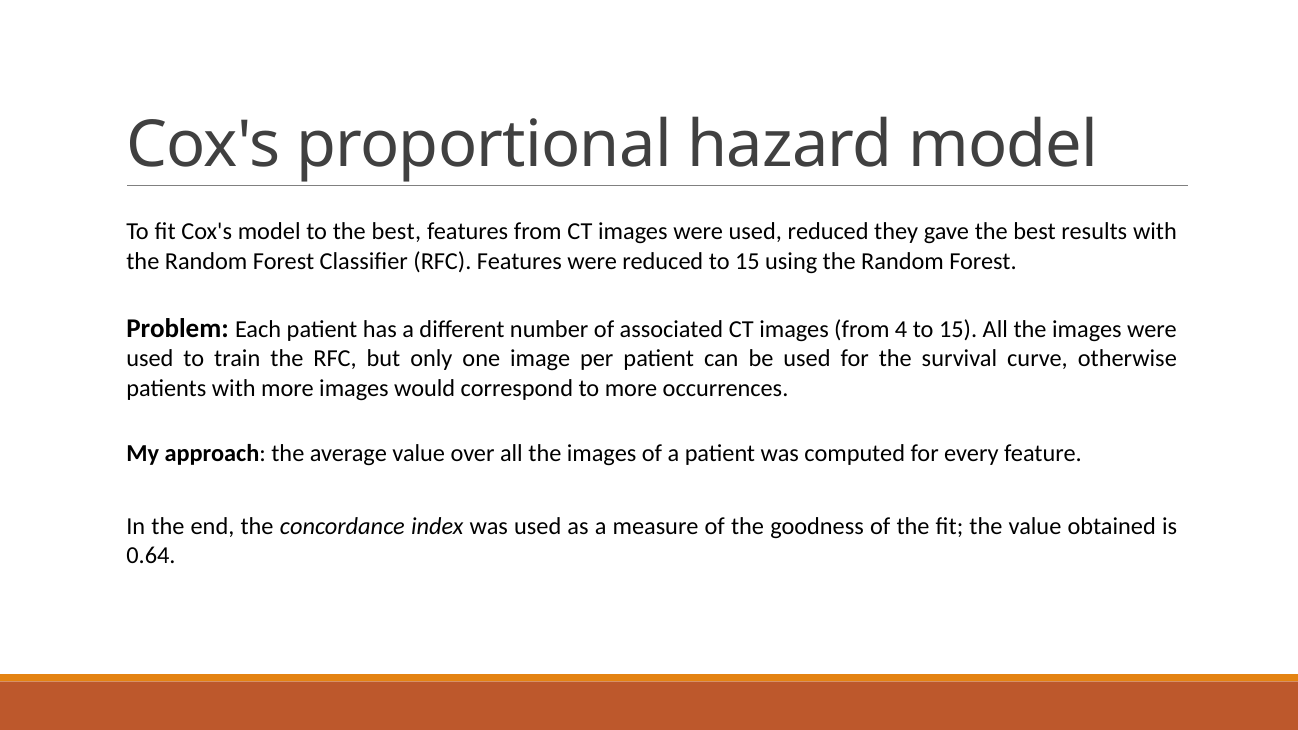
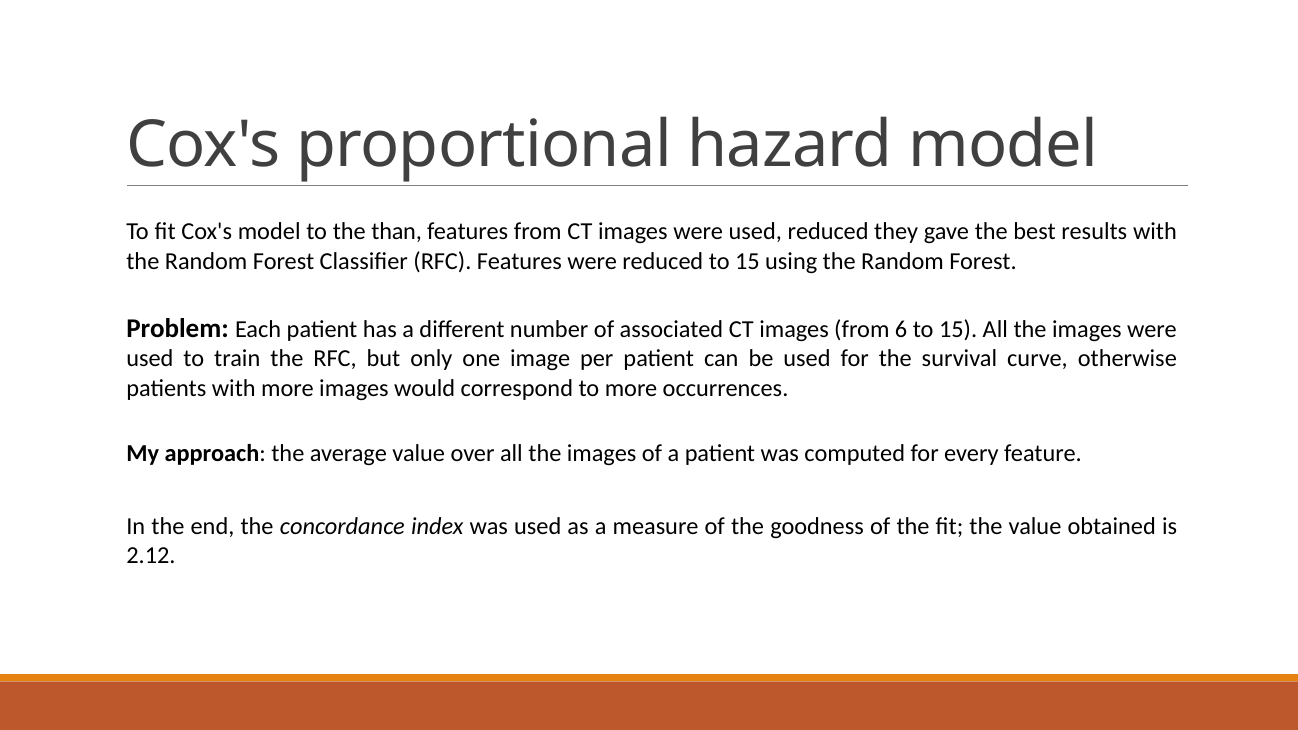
to the best: best -> than
4: 4 -> 6
0.64: 0.64 -> 2.12
